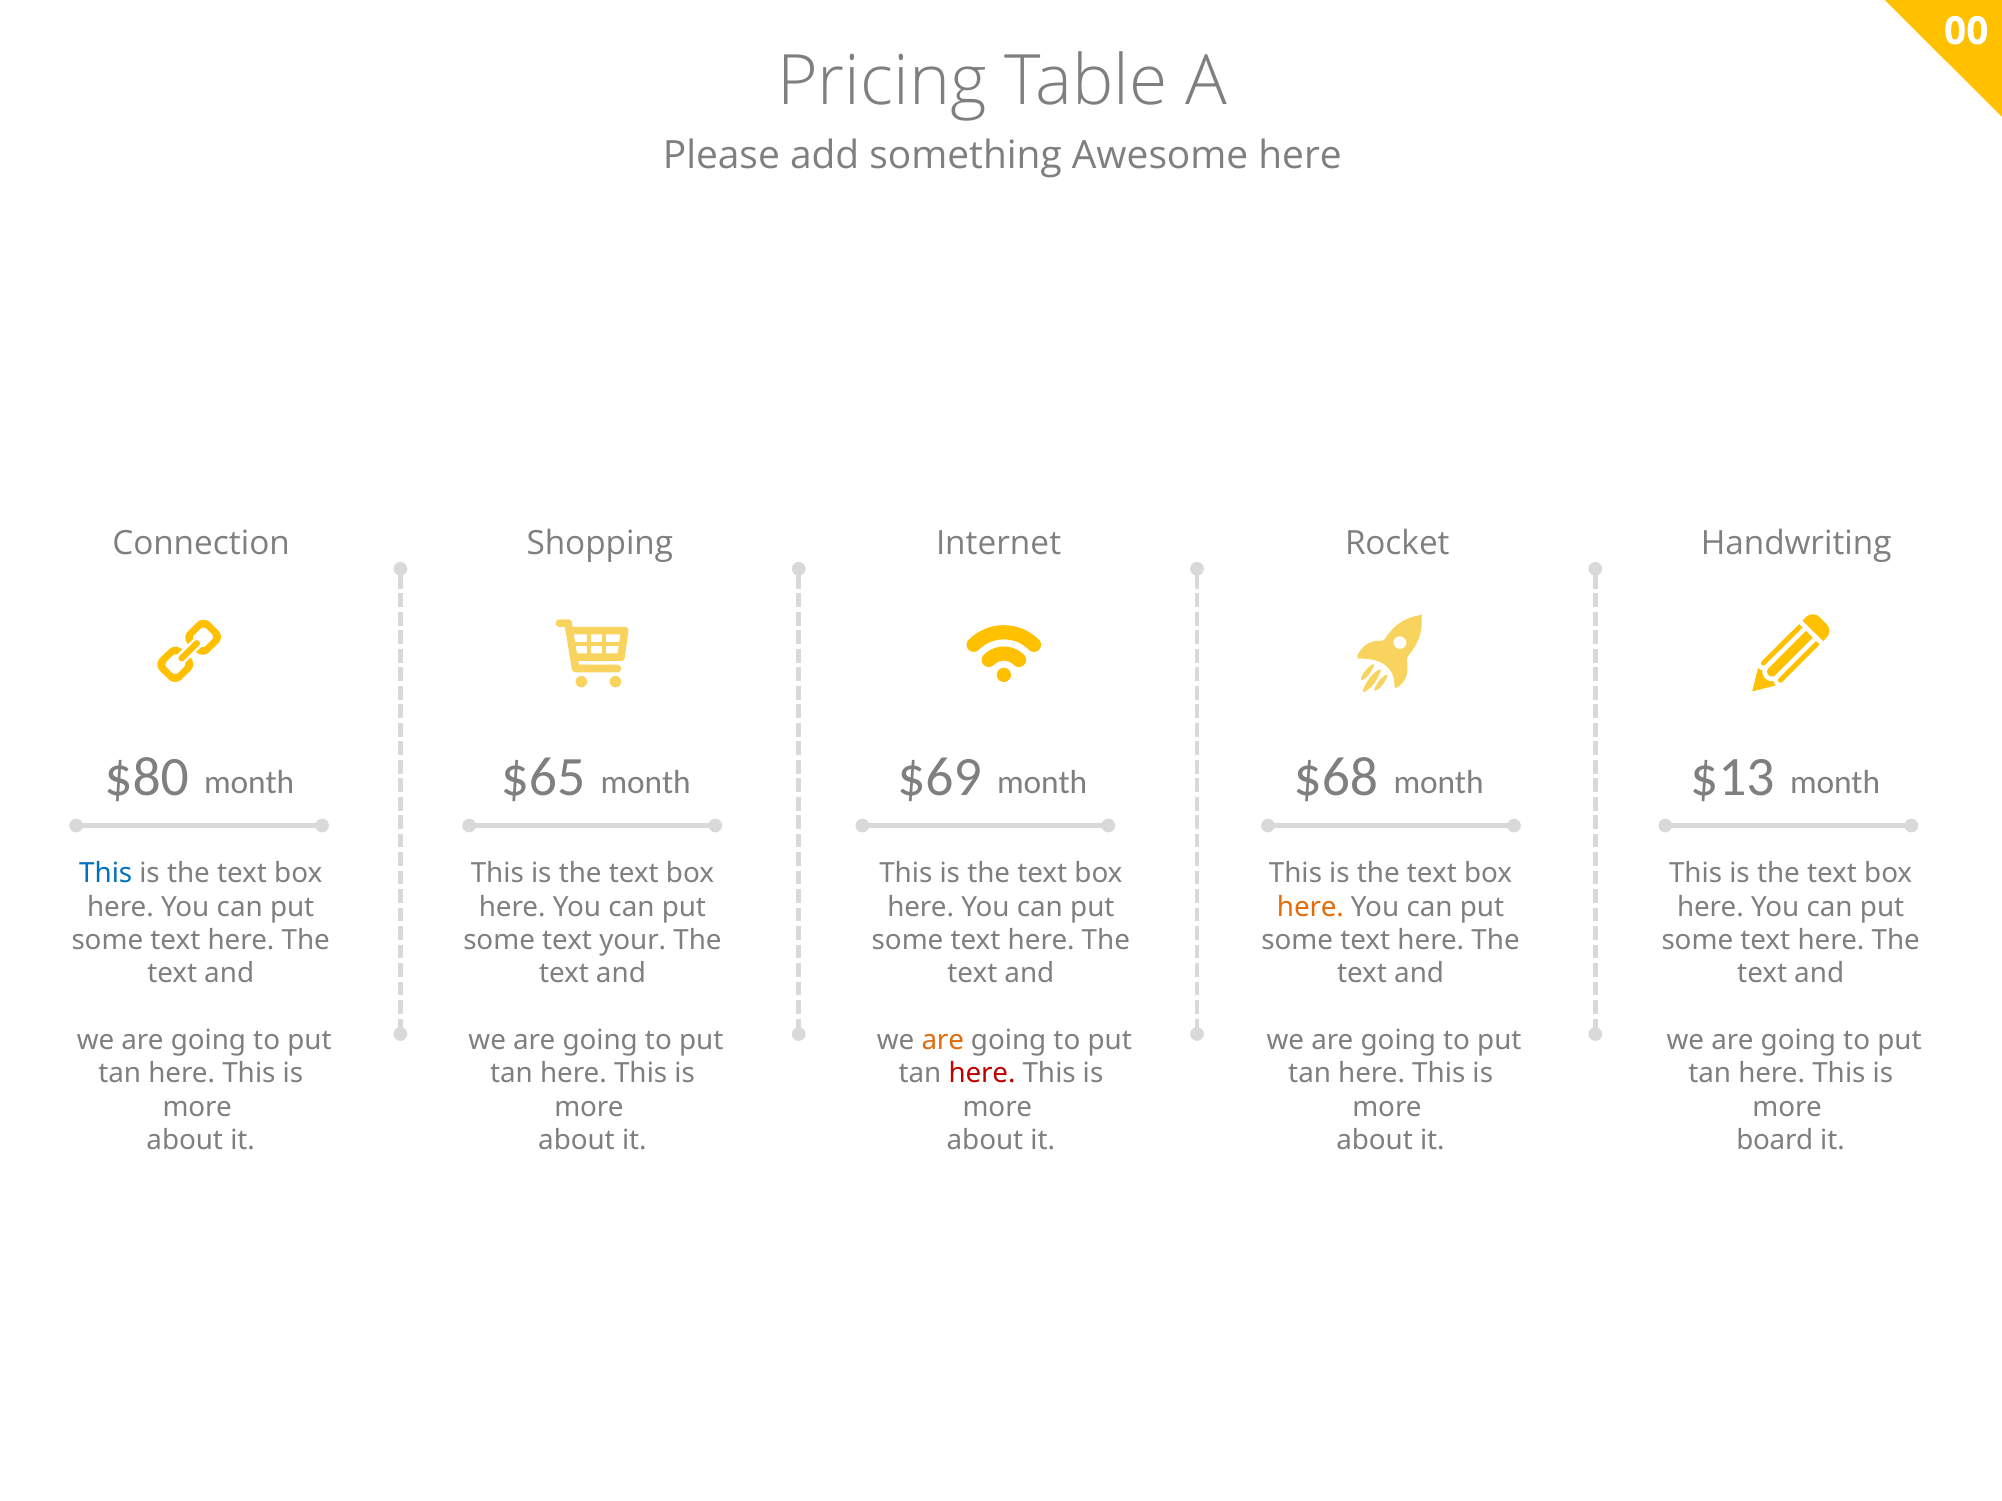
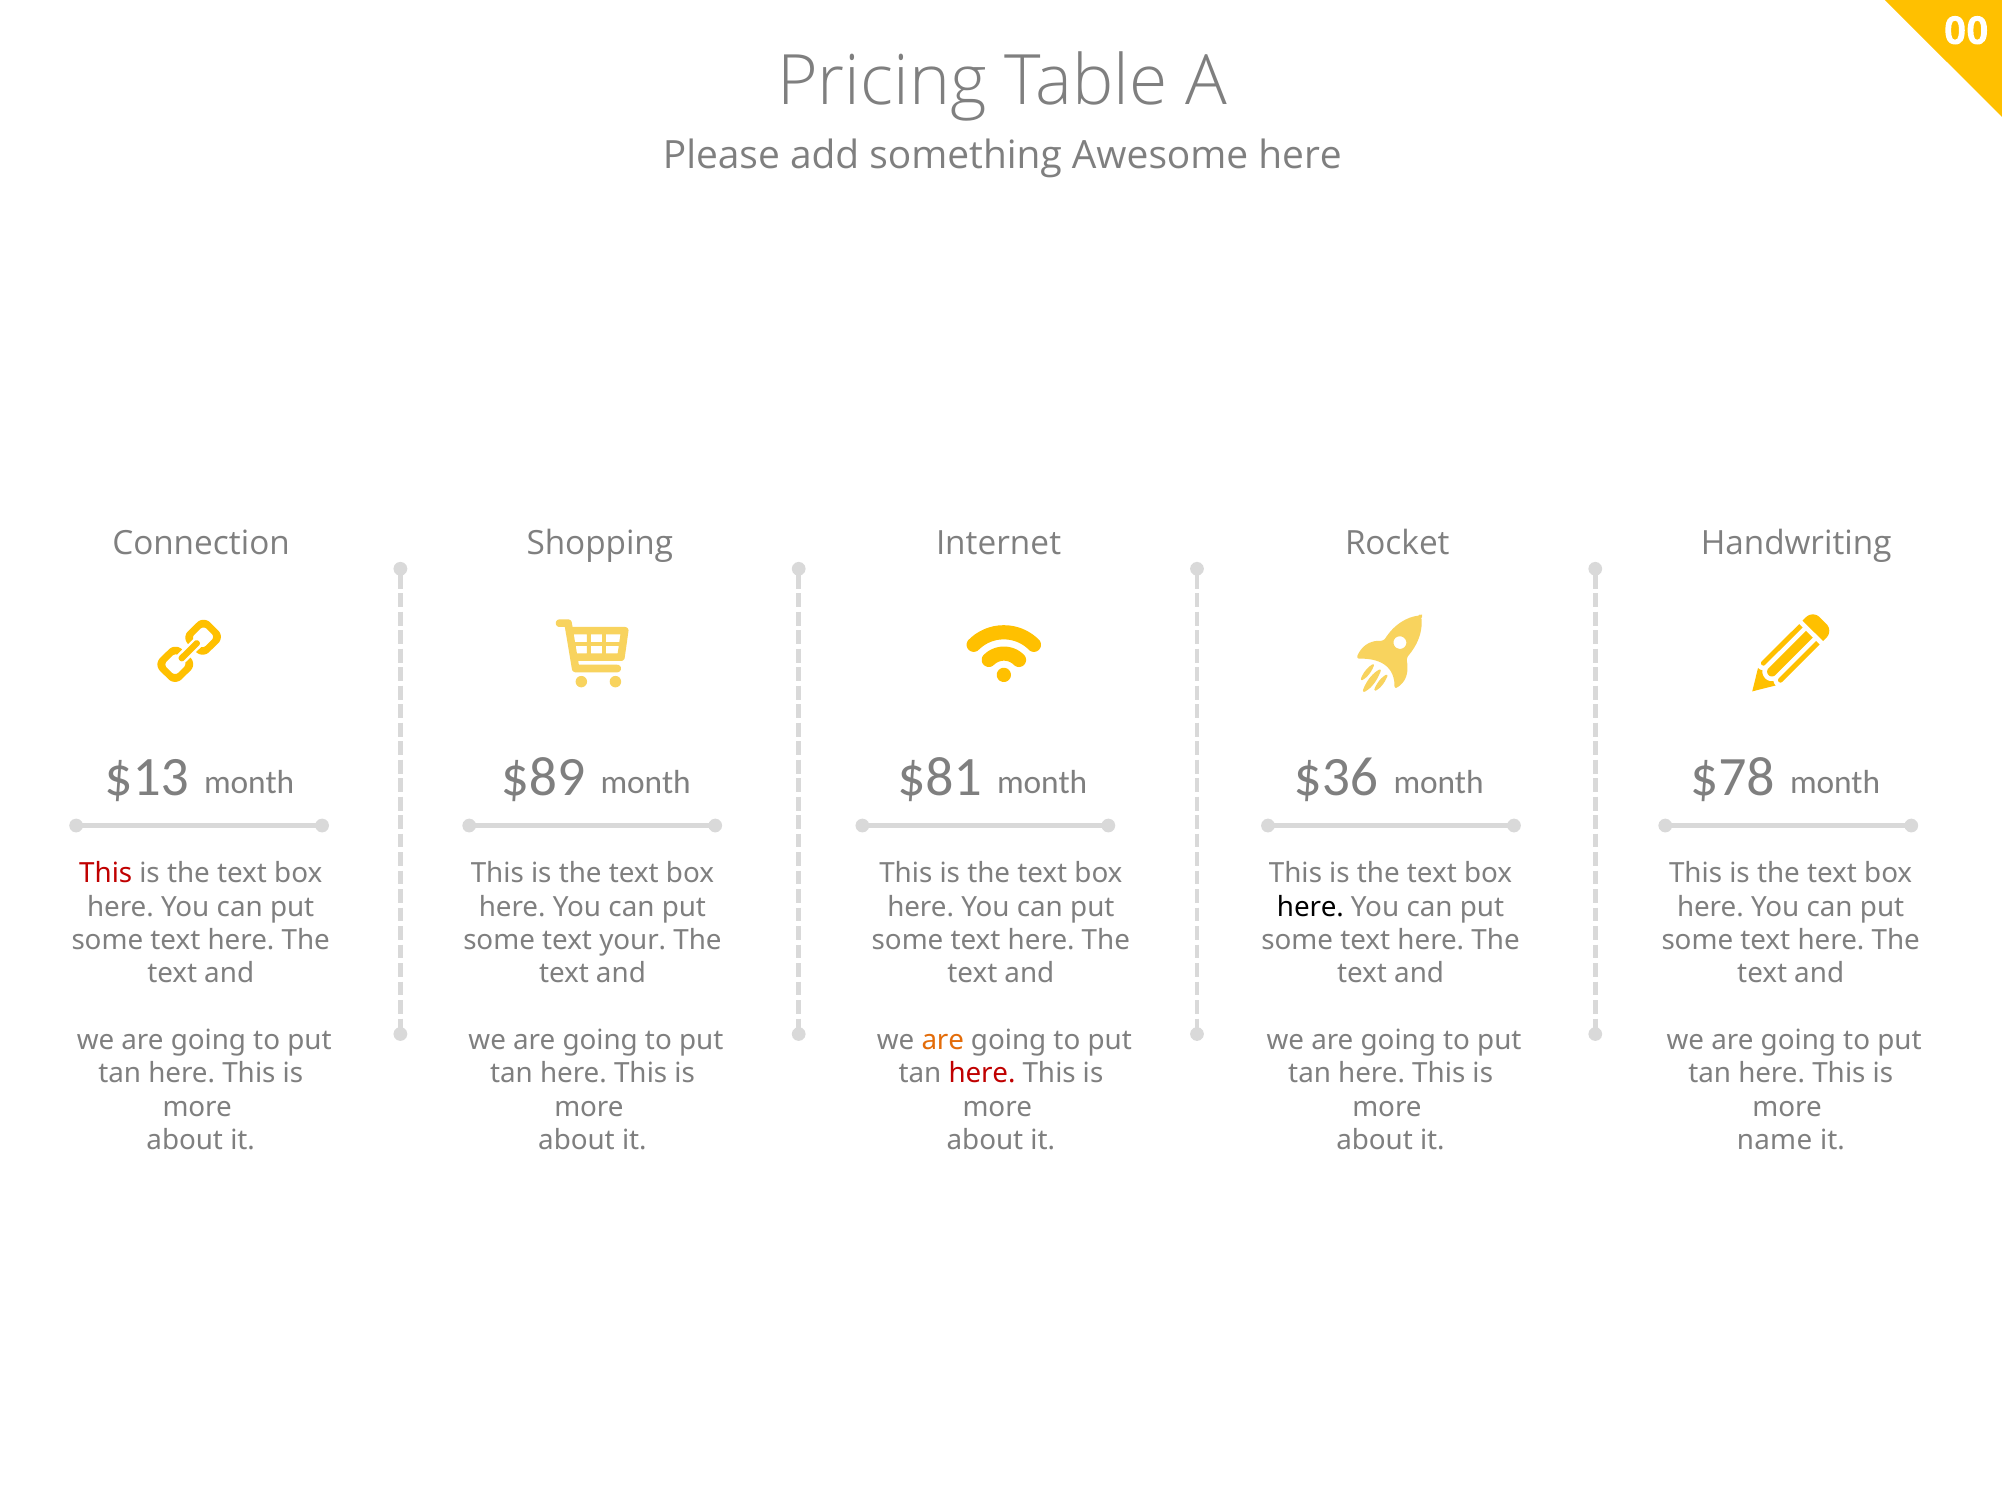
$80: $80 -> $13
$65: $65 -> $89
$69: $69 -> $81
$68: $68 -> $36
$13: $13 -> $78
This at (106, 874) colour: blue -> red
here at (1310, 907) colour: orange -> black
board: board -> name
